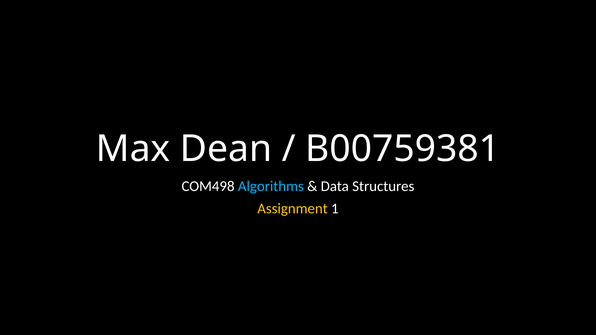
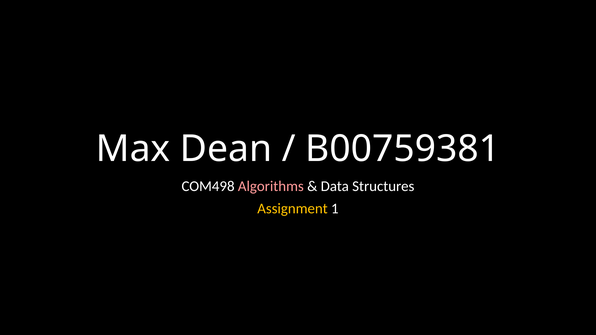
Algorithms colour: light blue -> pink
